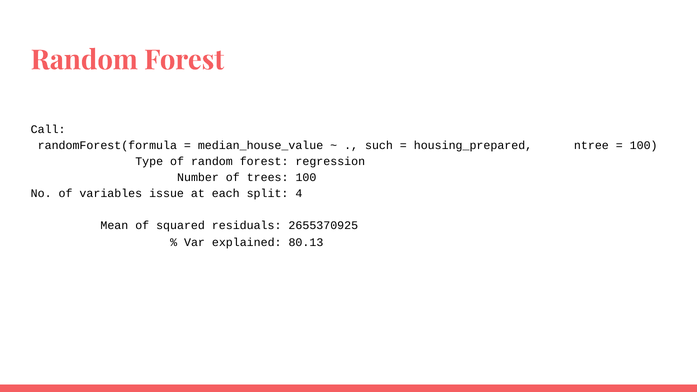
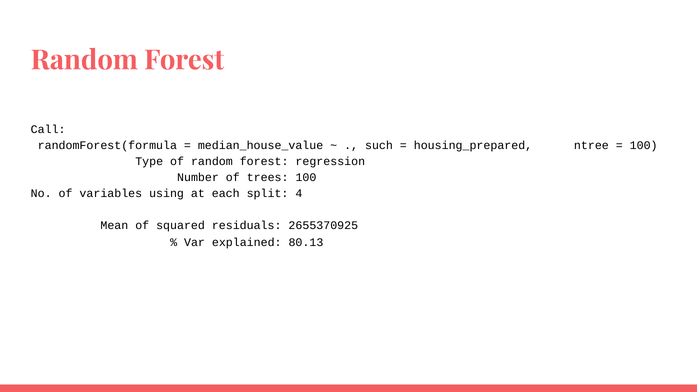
issue: issue -> using
